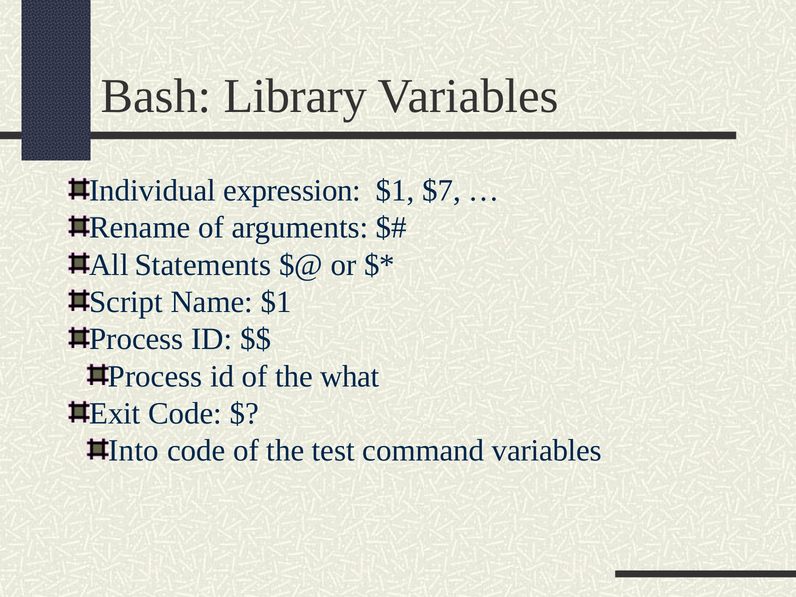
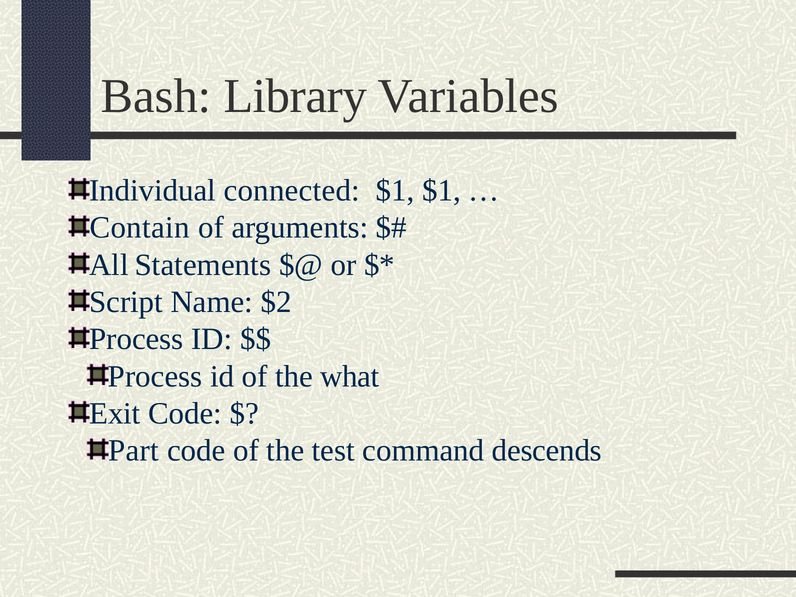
expression: expression -> connected
$1 $7: $7 -> $1
Rename: Rename -> Contain
Name $1: $1 -> $2
Into: Into -> Part
command variables: variables -> descends
